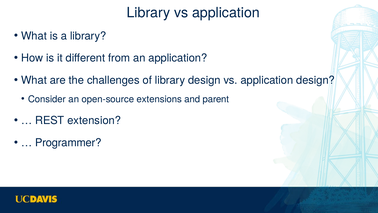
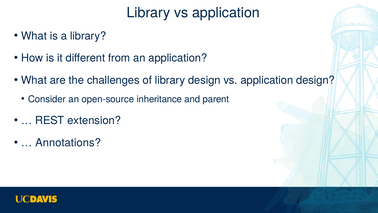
extensions: extensions -> inheritance
Programmer: Programmer -> Annotations
